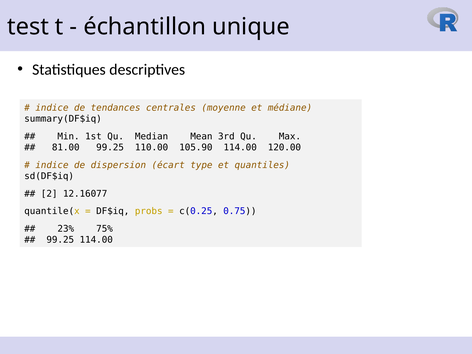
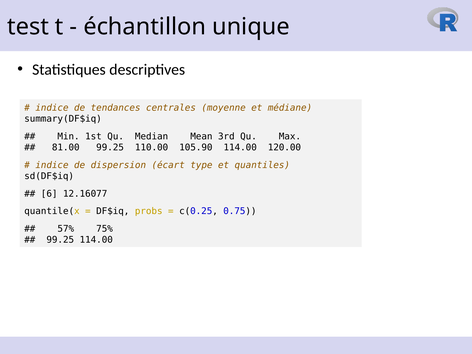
2: 2 -> 6
23%: 23% -> 57%
